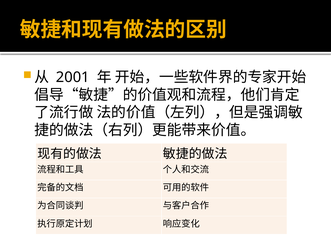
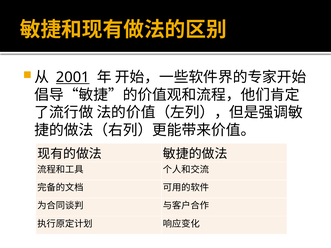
2001 underline: none -> present
